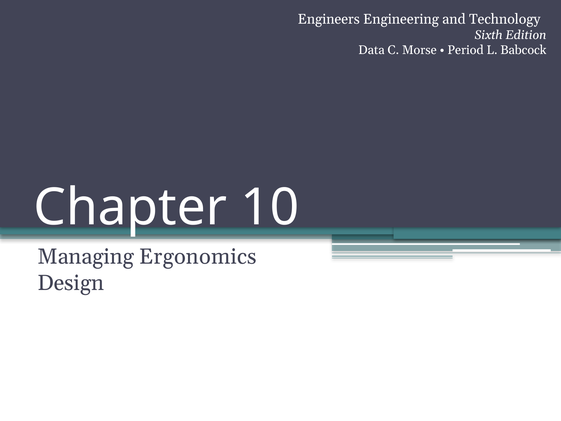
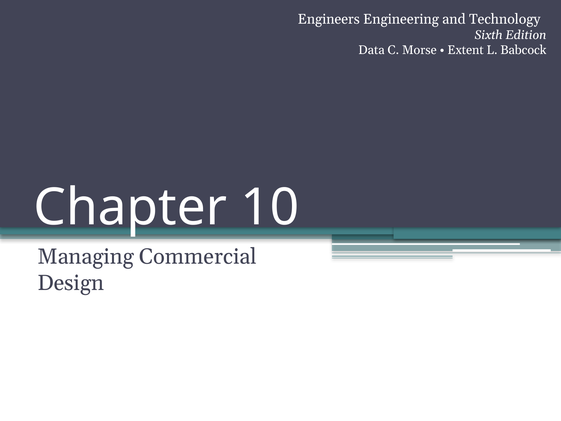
Period: Period -> Extent
Ergonomics: Ergonomics -> Commercial
